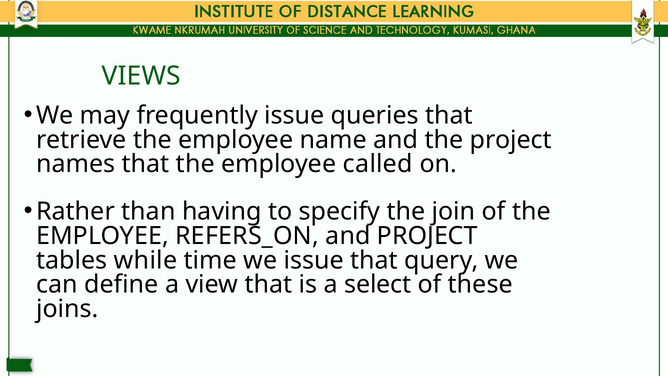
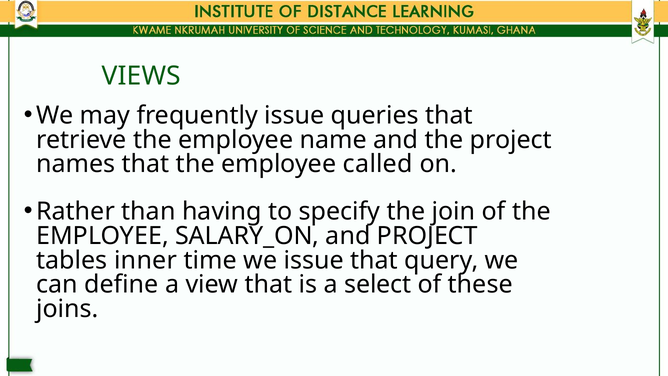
REFERS_ON: REFERS_ON -> SALARY_ON
while: while -> inner
